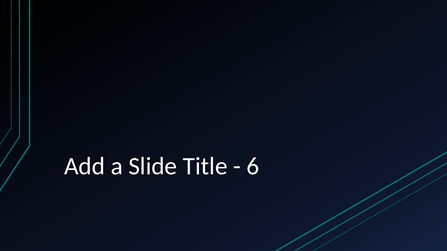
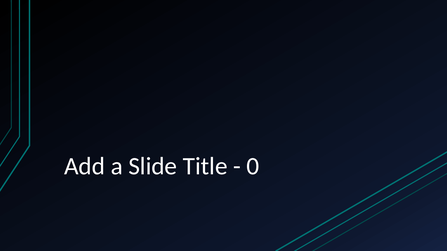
6: 6 -> 0
